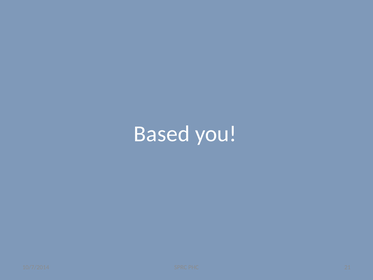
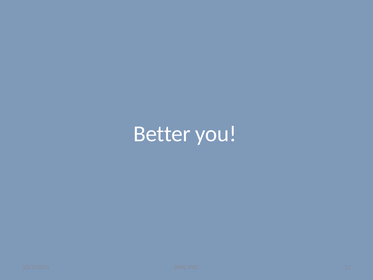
Based: Based -> Better
